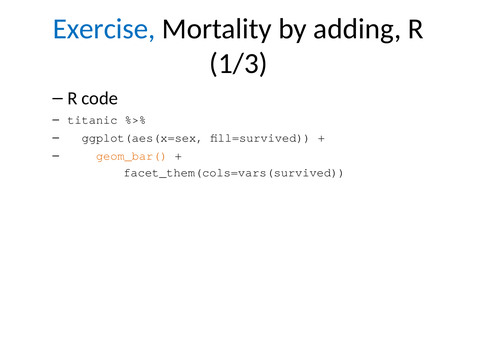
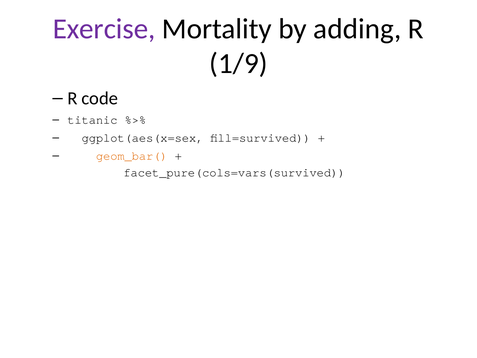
Exercise colour: blue -> purple
1/3: 1/3 -> 1/9
facet_them(cols=vars(survived: facet_them(cols=vars(survived -> facet_pure(cols=vars(survived
